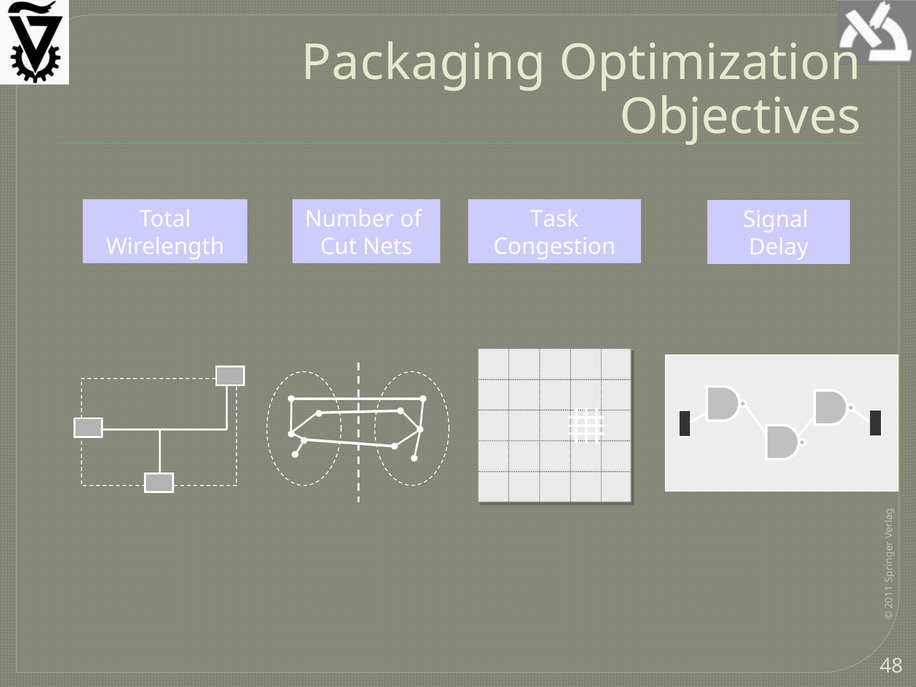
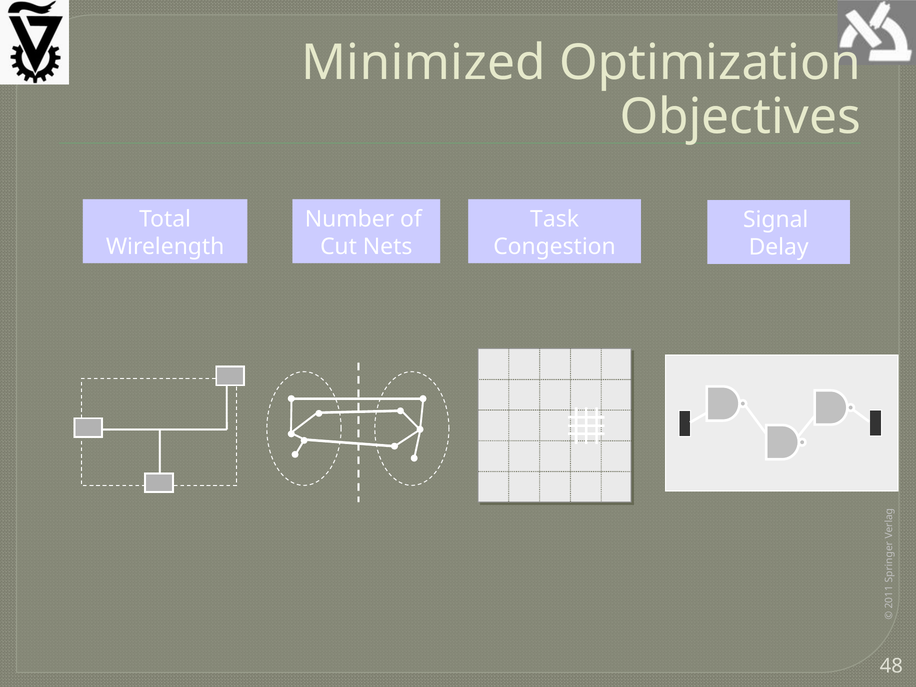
Packaging: Packaging -> Minimized
